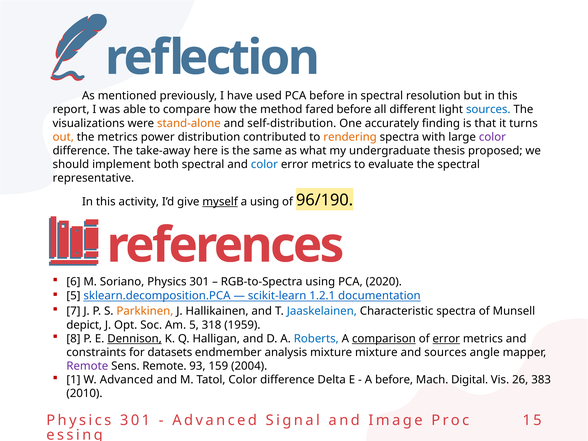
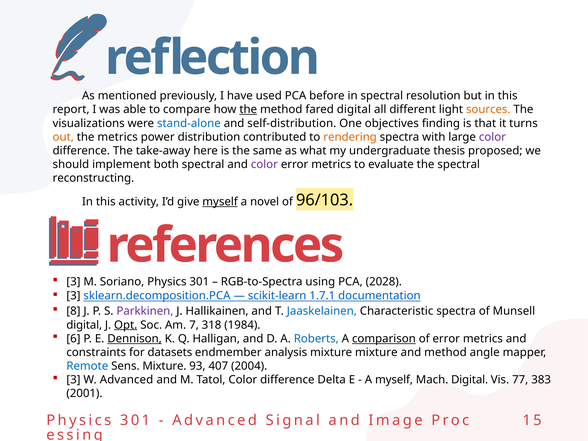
the at (248, 110) underline: none -> present
fared before: before -> digital
sources at (488, 110) colour: blue -> orange
stand-alone colour: orange -> blue
accurately: accurately -> objectives
color at (264, 164) colour: blue -> purple
representative: representative -> reconstructing
a using: using -> novel
96/190: 96/190 -> 96/103
6 at (73, 282): 6 -> 3
2020: 2020 -> 2028
5 at (73, 296): 5 -> 3
1.2.1: 1.2.1 -> 1.7.1
7: 7 -> 8
Parkkinen colour: orange -> purple
depict at (84, 325): depict -> digital
Opt underline: none -> present
Am 5: 5 -> 7
1959: 1959 -> 1984
8: 8 -> 6
error at (446, 339) underline: present -> none
and sources: sources -> method
Remote at (87, 366) colour: purple -> blue
Sens Remote: Remote -> Mixture
159: 159 -> 407
1 at (73, 380): 1 -> 3
A before: before -> myself
26: 26 -> 77
2010: 2010 -> 2001
